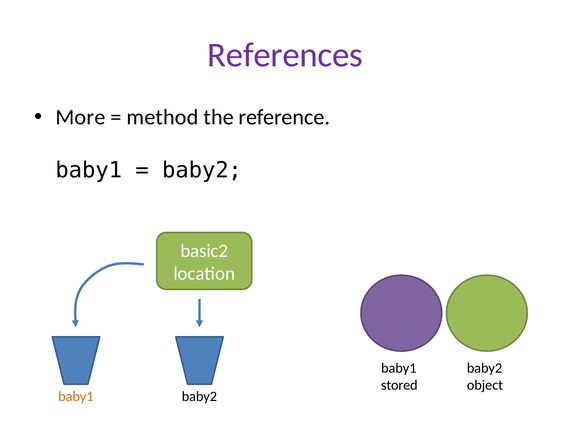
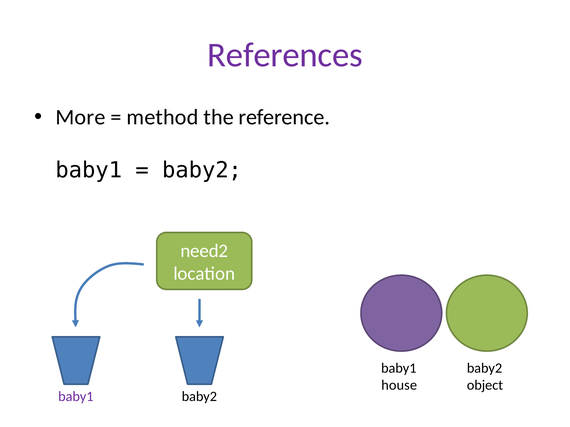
basic2: basic2 -> need2
stored: stored -> house
baby1 at (76, 397) colour: orange -> purple
